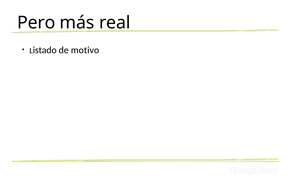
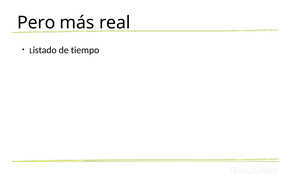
motivo: motivo -> tiempo
